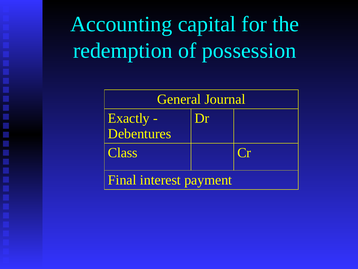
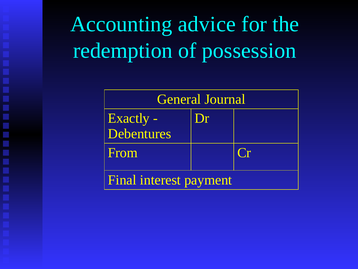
capital: capital -> advice
Class: Class -> From
